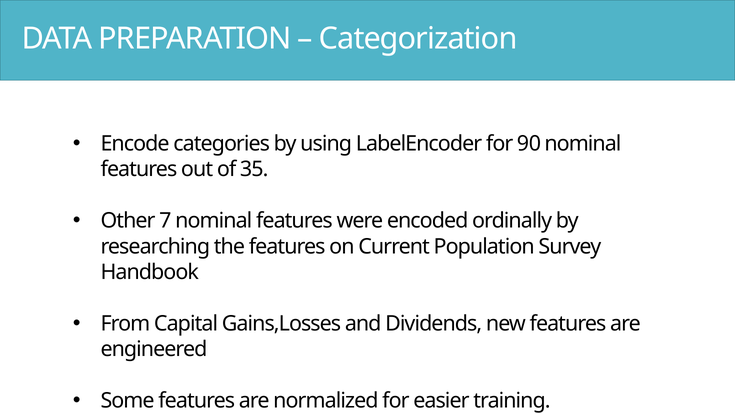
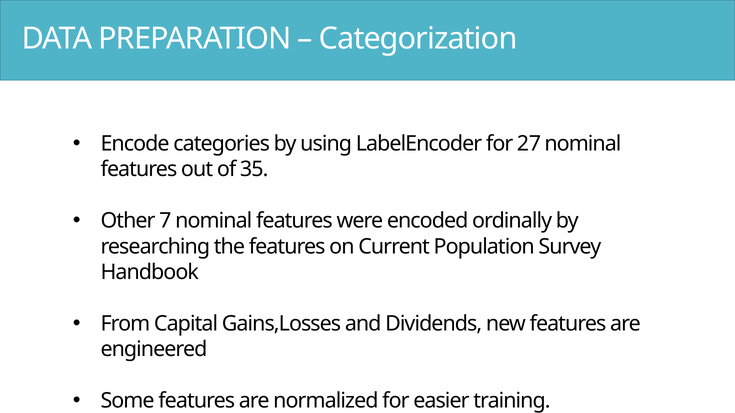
90: 90 -> 27
